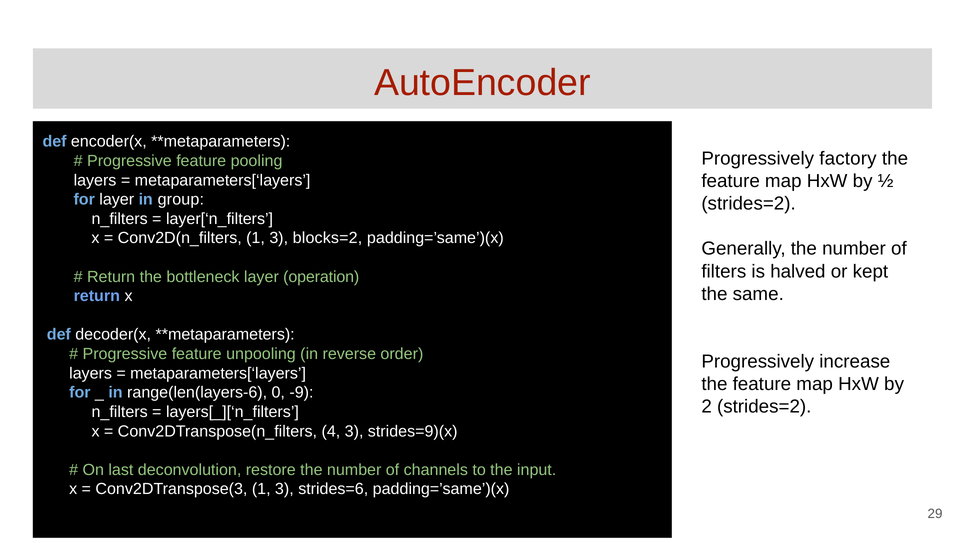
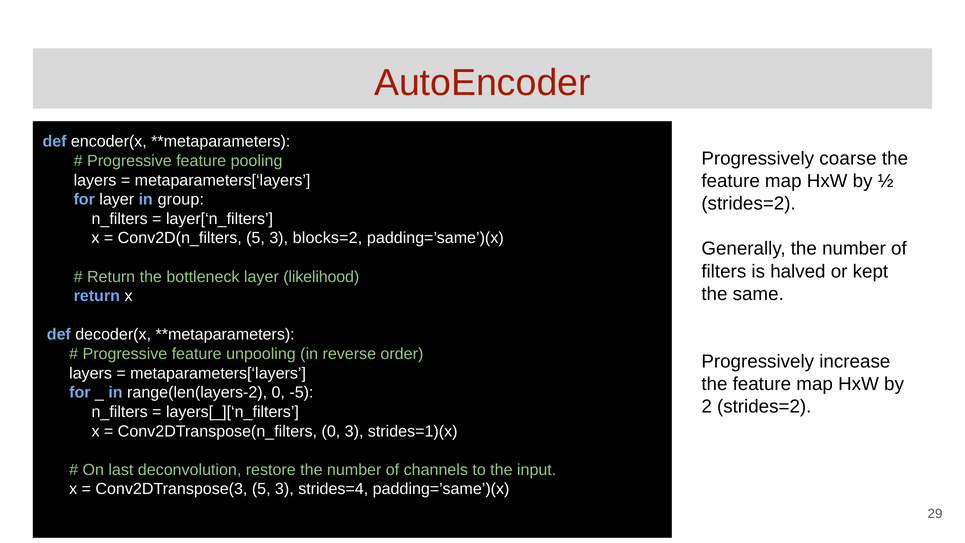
factory: factory -> coarse
Conv2D(n_filters 1: 1 -> 5
operation: operation -> likelihood
range(len(layers-6: range(len(layers-6 -> range(len(layers-2
-9: -9 -> -5
Conv2DTranspose(n_filters 4: 4 -> 0
strides=9)(x: strides=9)(x -> strides=1)(x
Conv2DTranspose(3 1: 1 -> 5
strides=6: strides=6 -> strides=4
